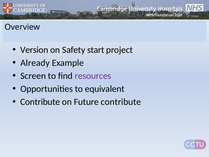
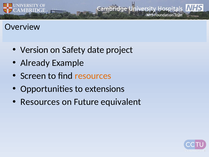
start: start -> date
resources at (93, 76) colour: purple -> orange
equivalent: equivalent -> extensions
Contribute at (40, 102): Contribute -> Resources
Future contribute: contribute -> equivalent
